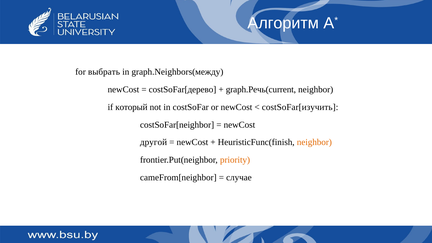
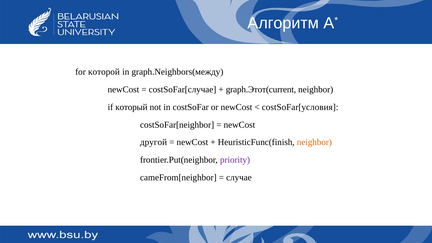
выбрать: выбрать -> которой
costSoFar[дерево: costSoFar[дерево -> costSoFar[случае
graph.Речь(current: graph.Речь(current -> graph.Этот(current
costSoFar[изучить: costSoFar[изучить -> costSoFar[условия
priority colour: orange -> purple
